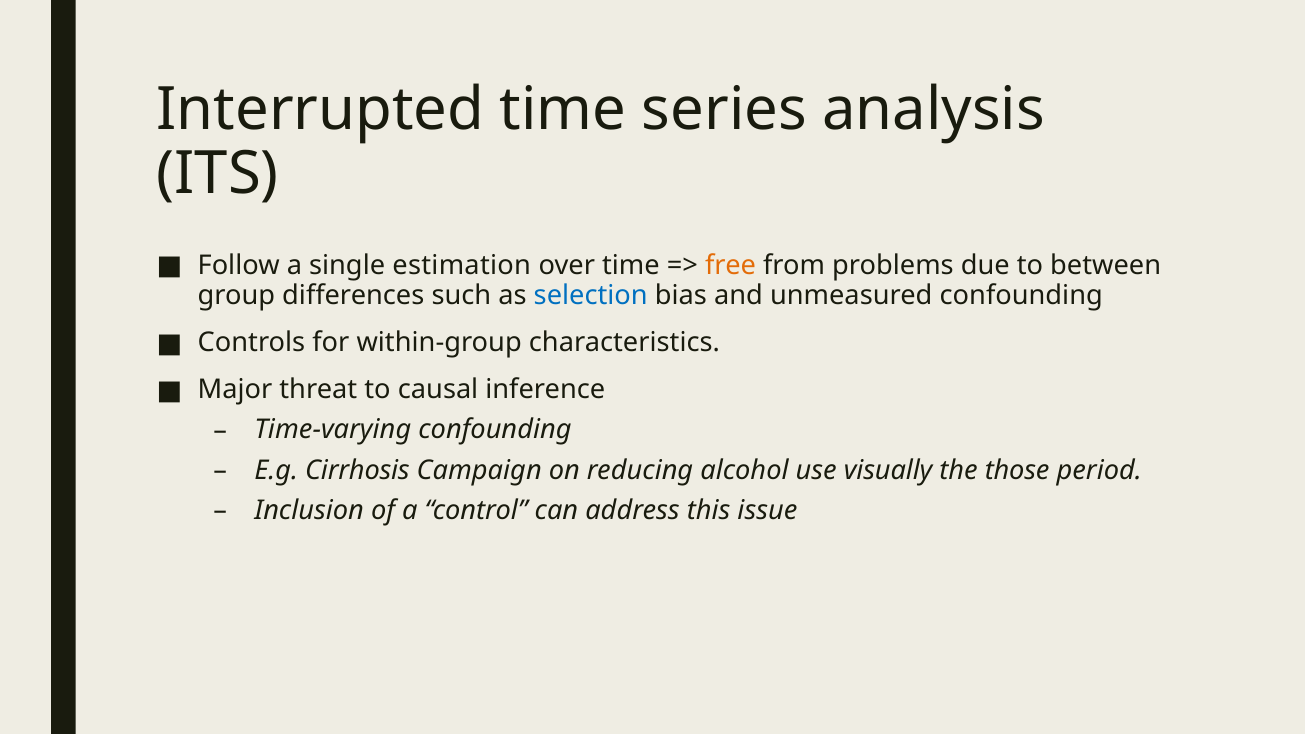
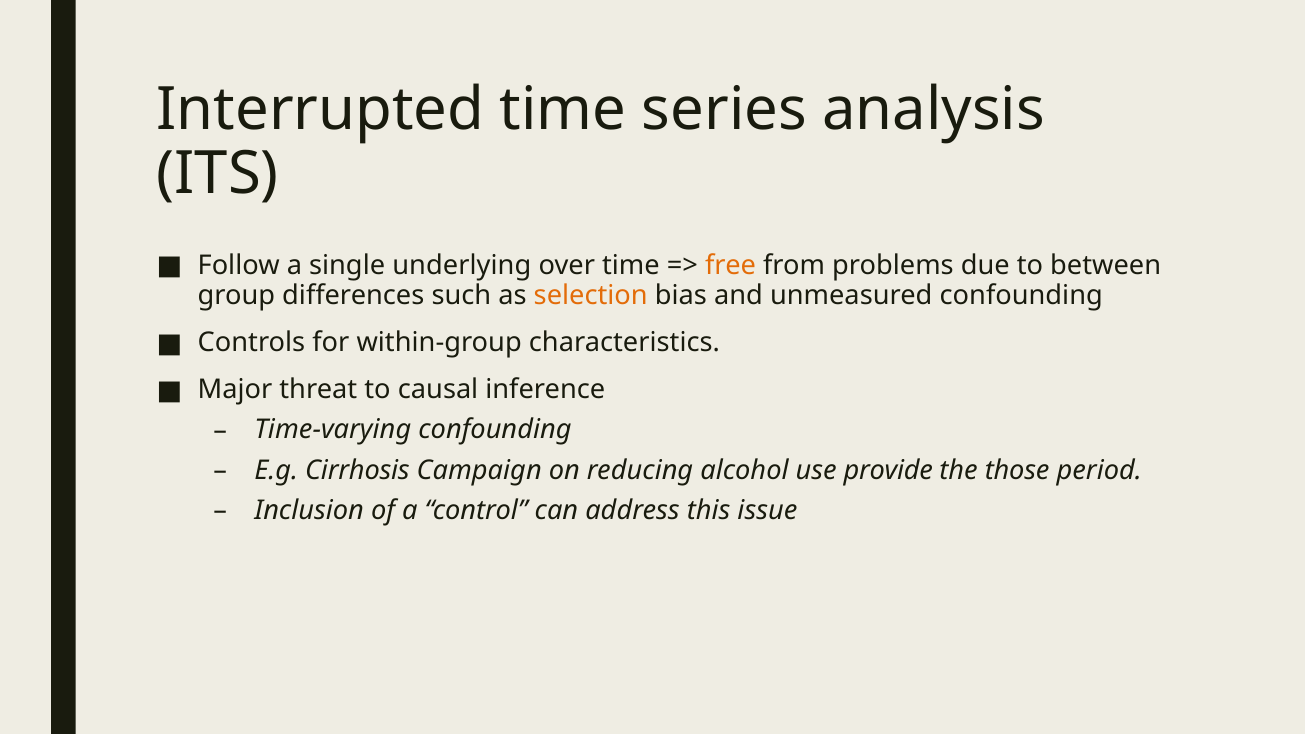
estimation: estimation -> underlying
selection colour: blue -> orange
visually: visually -> provide
